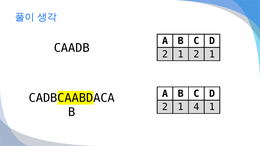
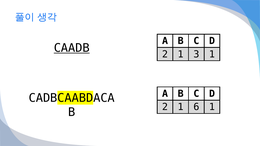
CAADB underline: none -> present
1 2: 2 -> 3
4: 4 -> 6
